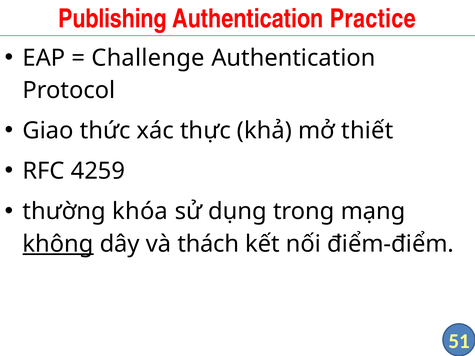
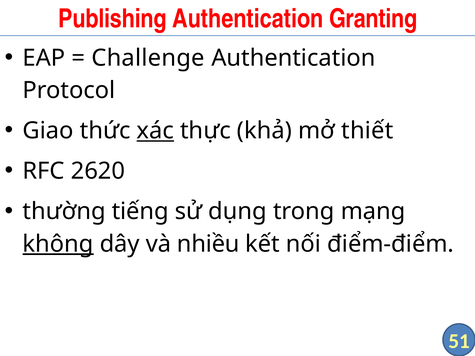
Practice: Practice -> Granting
xác underline: none -> present
4259: 4259 -> 2620
khóa: khóa -> tiếng
thách: thách -> nhiều
